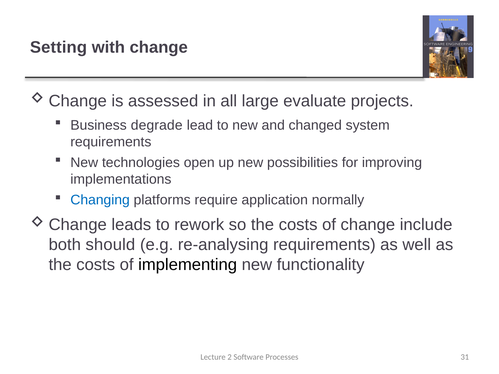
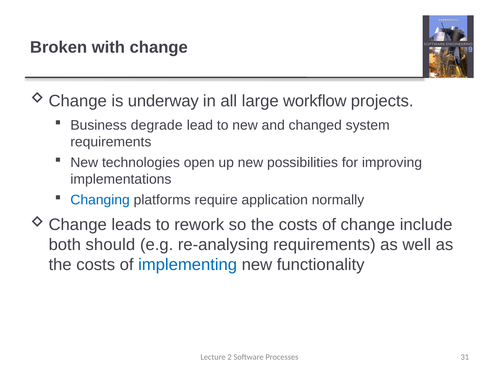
Setting: Setting -> Broken
assessed: assessed -> underway
evaluate: evaluate -> workflow
implementing colour: black -> blue
